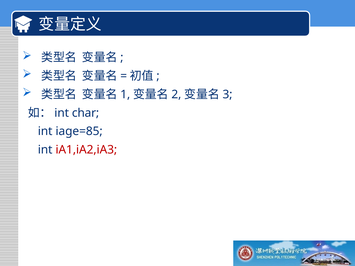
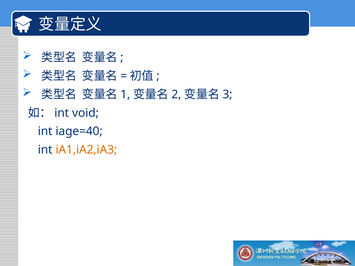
char: char -> void
iage=85: iage=85 -> iage=40
iA1,iA2,iA3 colour: red -> orange
